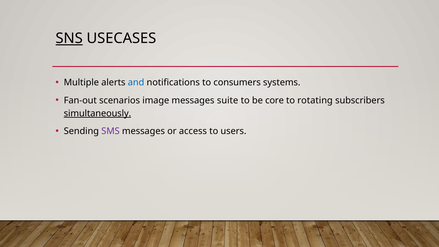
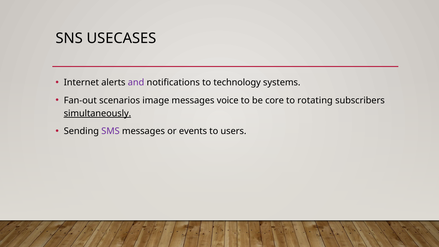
SNS underline: present -> none
Multiple: Multiple -> Internet
and colour: blue -> purple
consumers: consumers -> technology
suite: suite -> voice
access: access -> events
